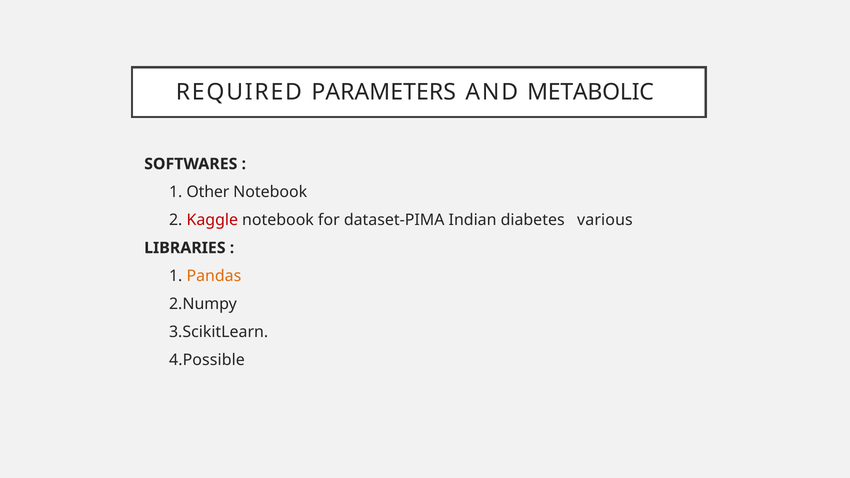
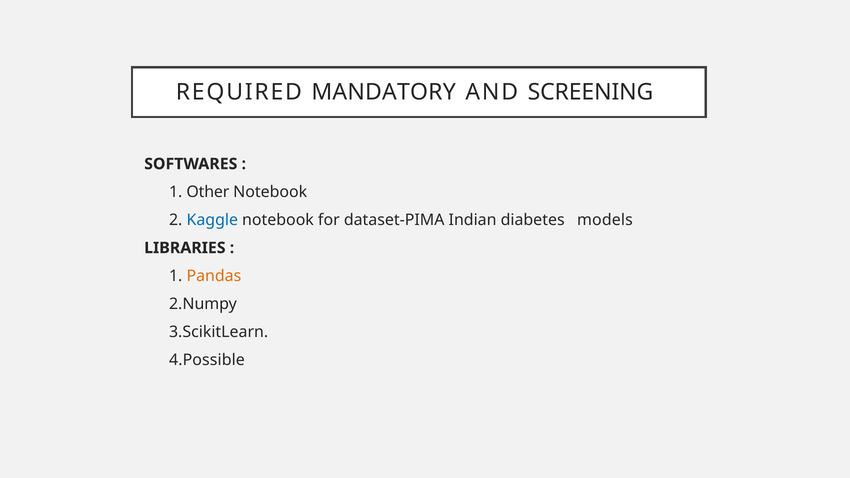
PARAMETERS: PARAMETERS -> MANDATORY
METABOLIC: METABOLIC -> SCREENING
Kaggle colour: red -> blue
various: various -> models
